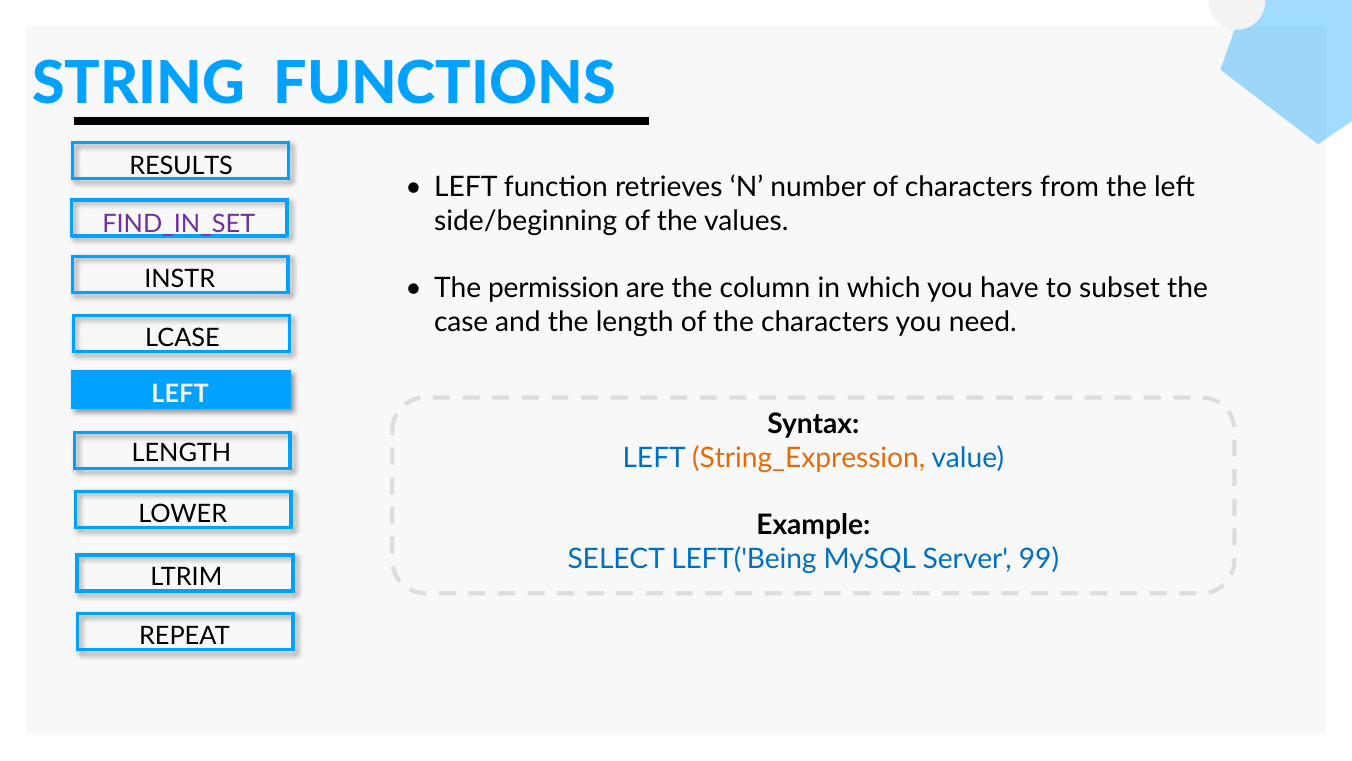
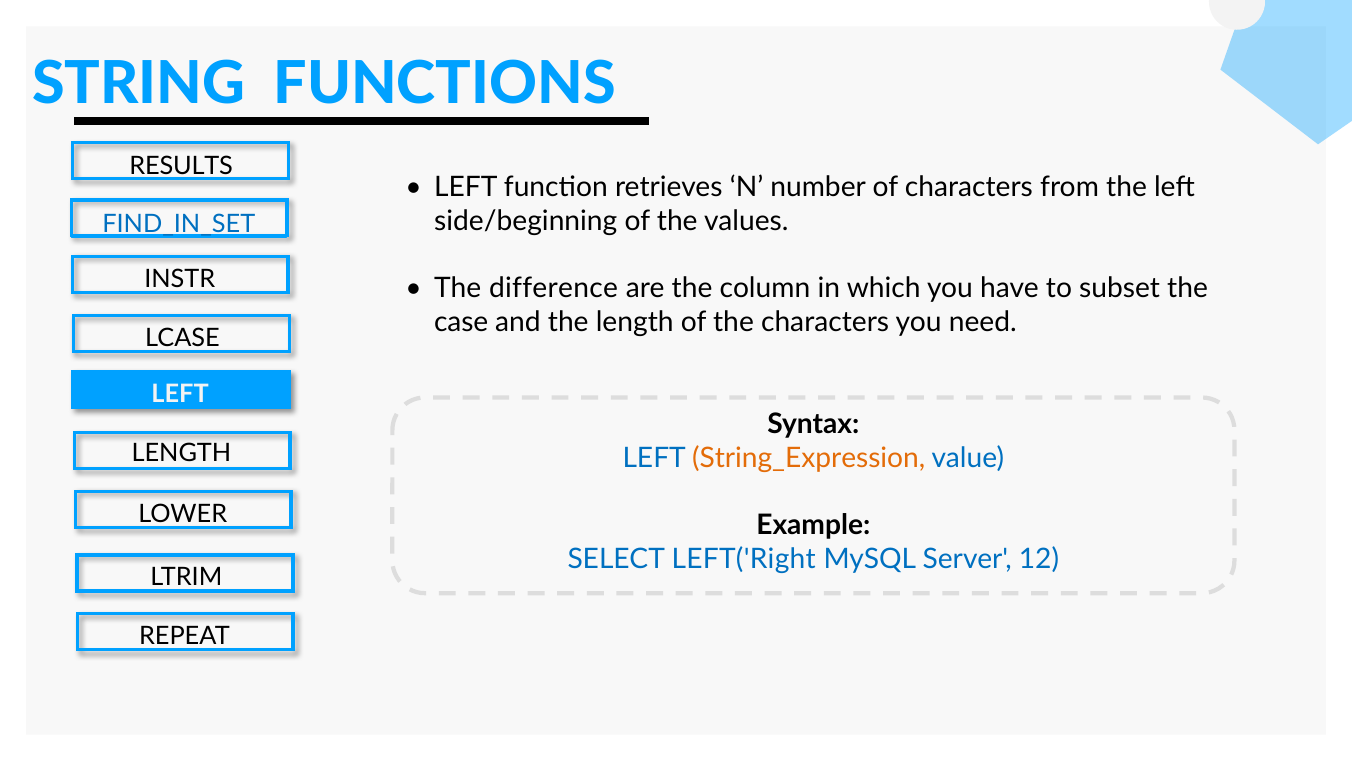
FIND_IN_SET colour: purple -> blue
permission: permission -> difference
LEFT('Being: LEFT('Being -> LEFT('Right
99: 99 -> 12
